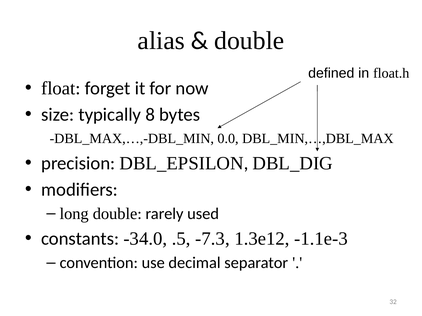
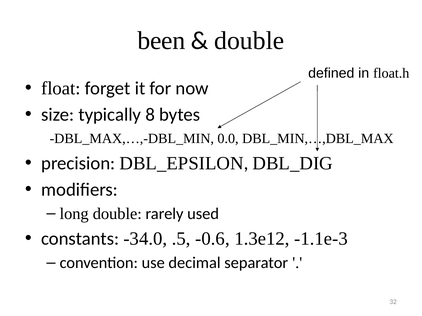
alias: alias -> been
-7.3: -7.3 -> -0.6
